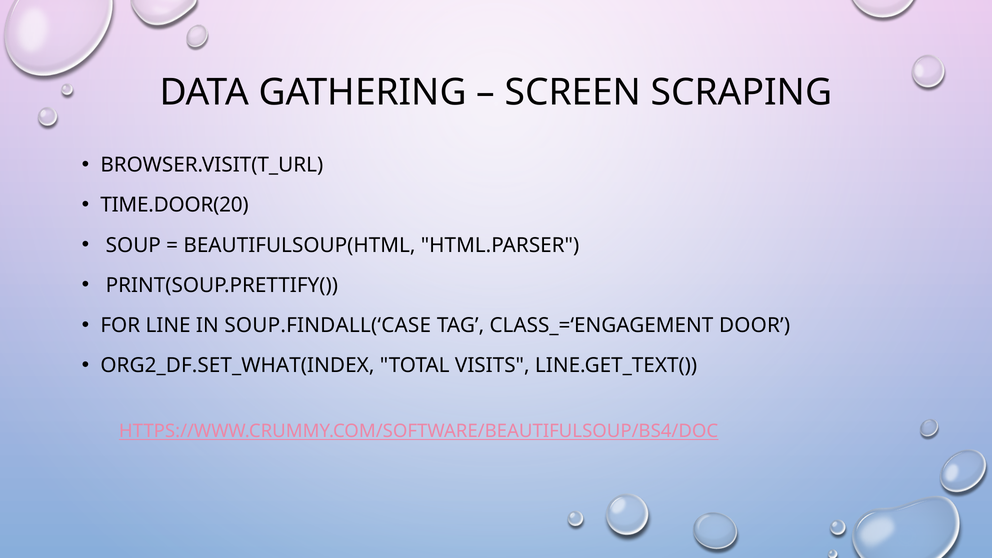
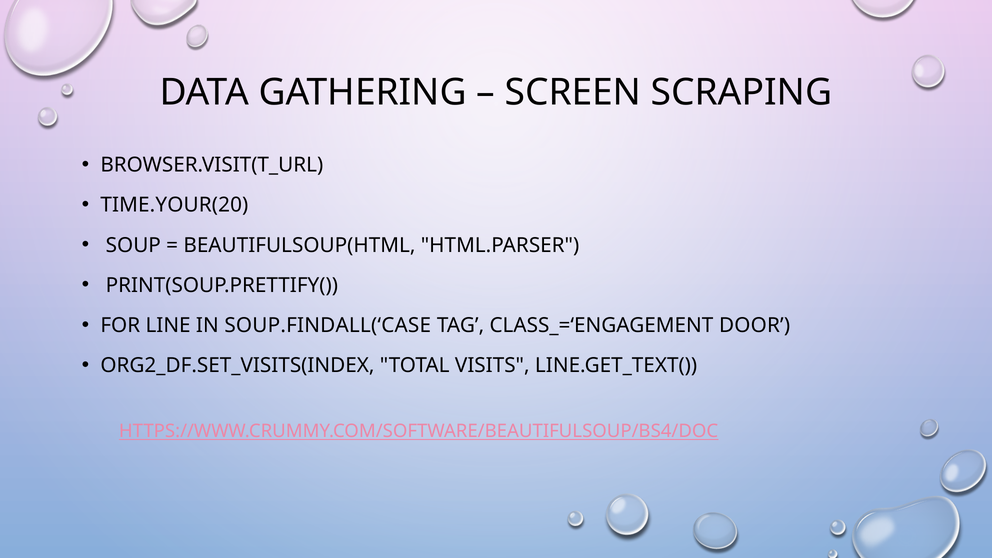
TIME.DOOR(20: TIME.DOOR(20 -> TIME.YOUR(20
ORG2_DF.SET_WHAT(INDEX: ORG2_DF.SET_WHAT(INDEX -> ORG2_DF.SET_VISITS(INDEX
